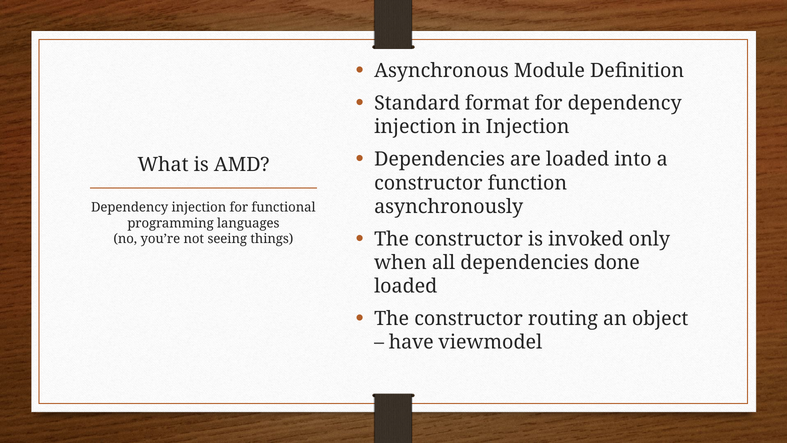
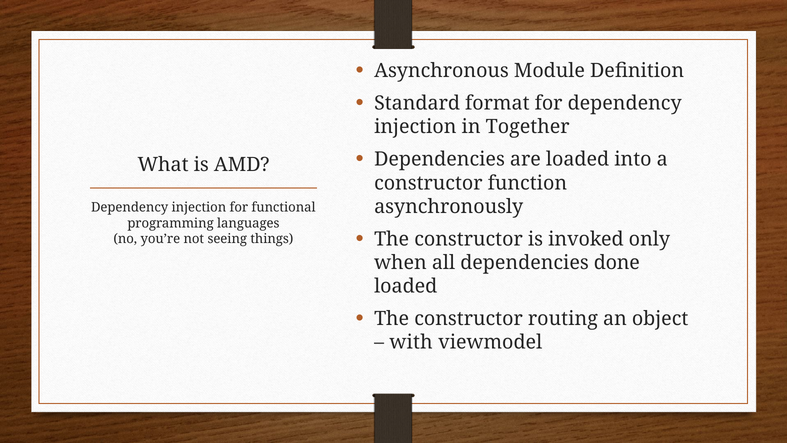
in Injection: Injection -> Together
have: have -> with
